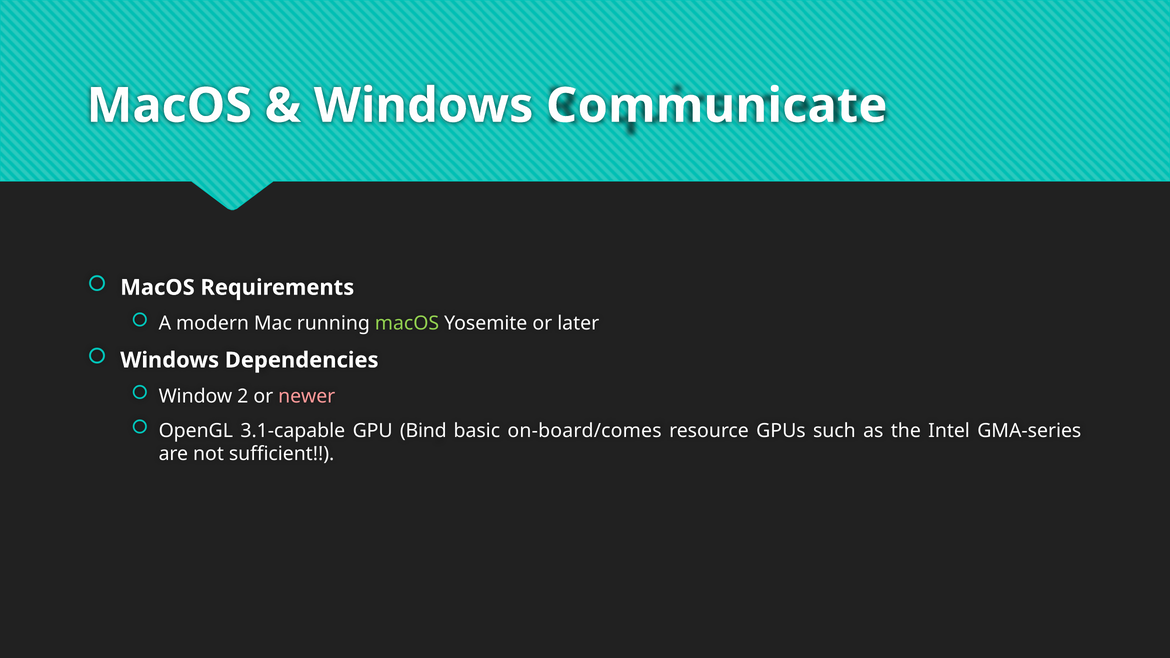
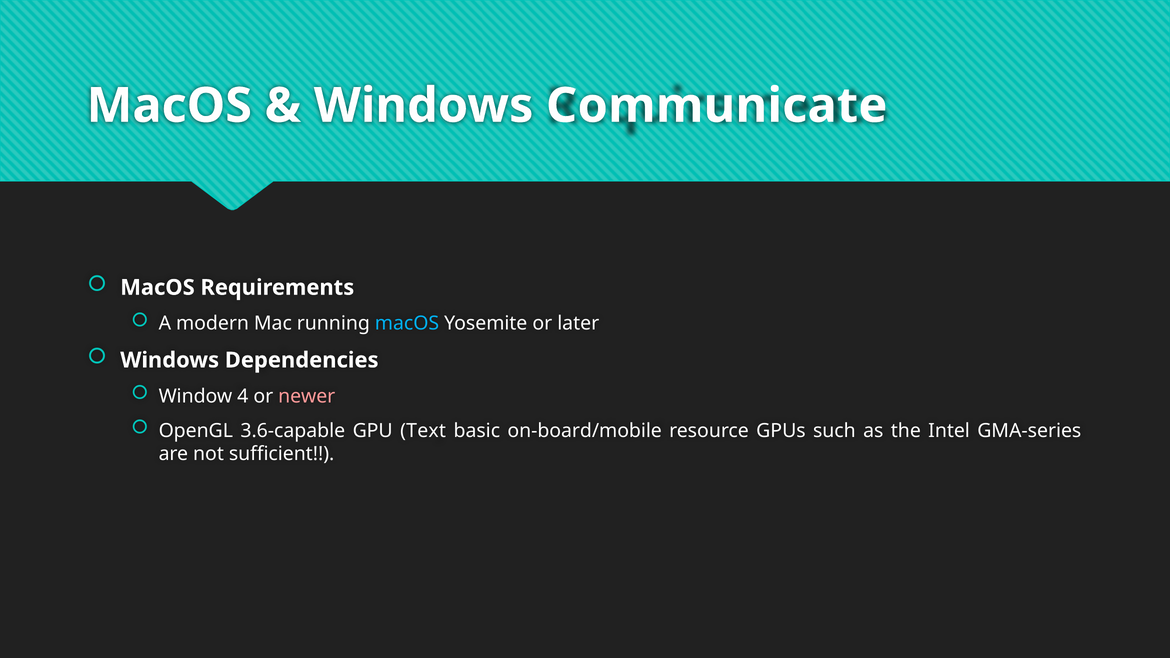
macOS at (407, 323) colour: light green -> light blue
2: 2 -> 4
3.1-capable: 3.1-capable -> 3.6-capable
Bind: Bind -> Text
on-board/comes: on-board/comes -> on-board/mobile
